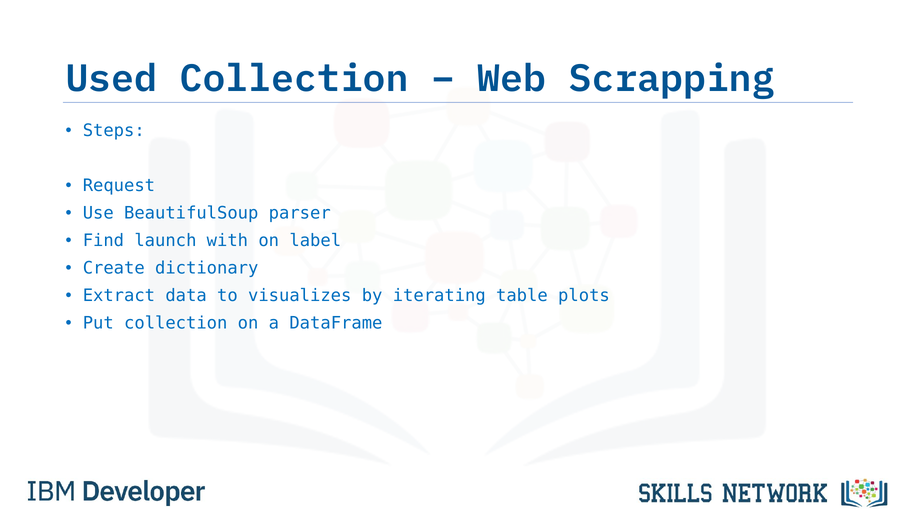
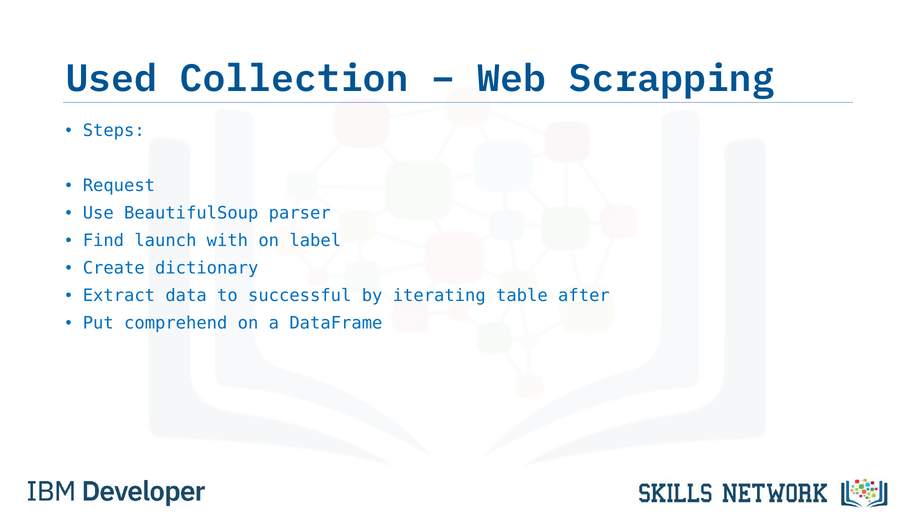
visualizes: visualizes -> successful
plots: plots -> after
Put collection: collection -> comprehend
